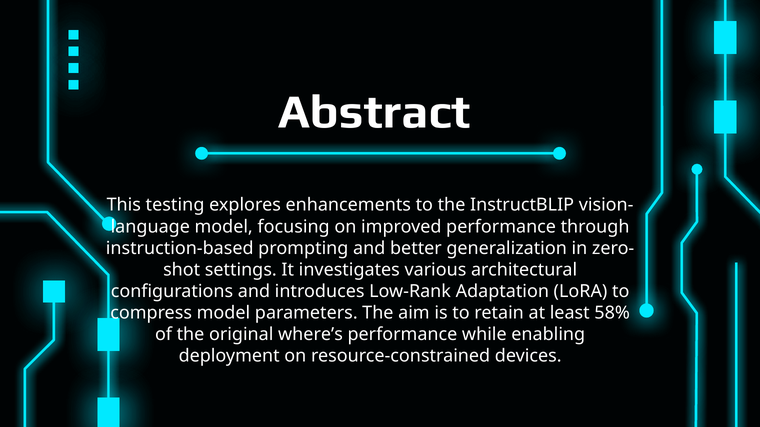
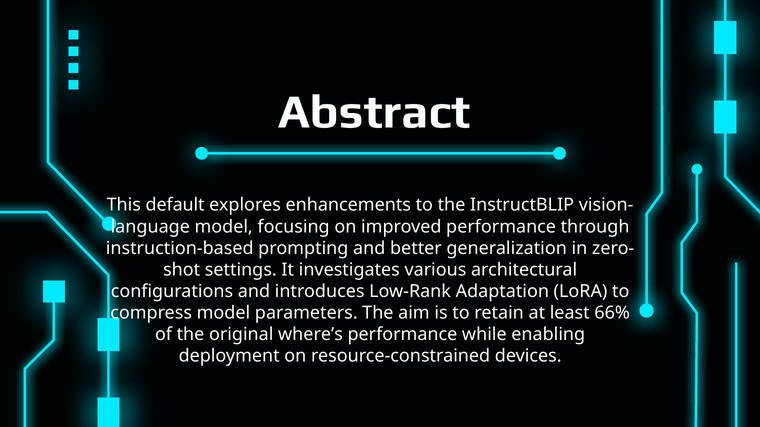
testing: testing -> default
58%: 58% -> 66%
